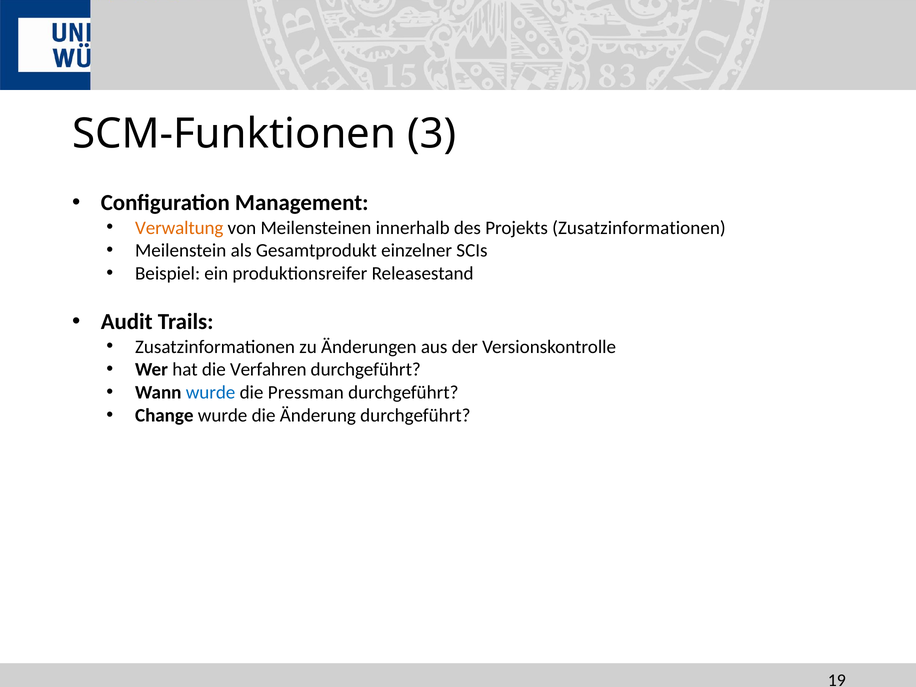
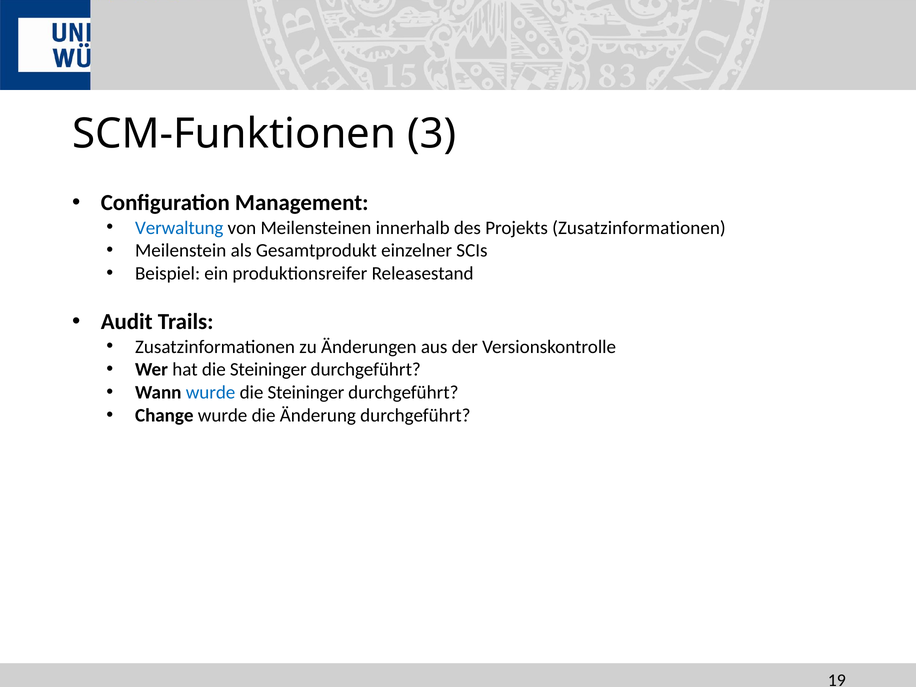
Verwaltung colour: orange -> blue
hat die Verfahren: Verfahren -> Steininger
Pressman at (306, 393): Pressman -> Steininger
